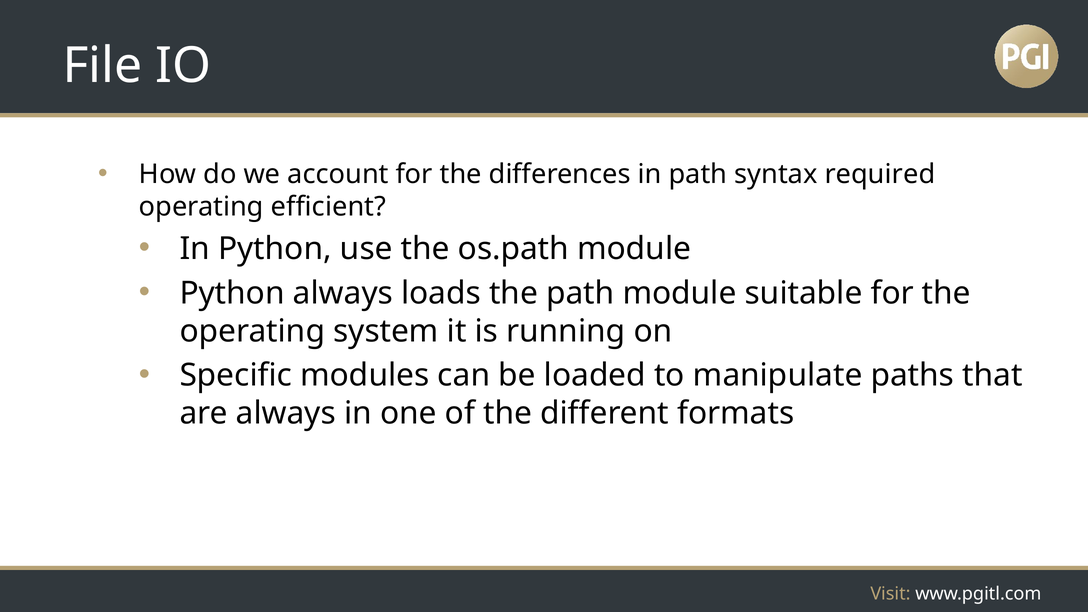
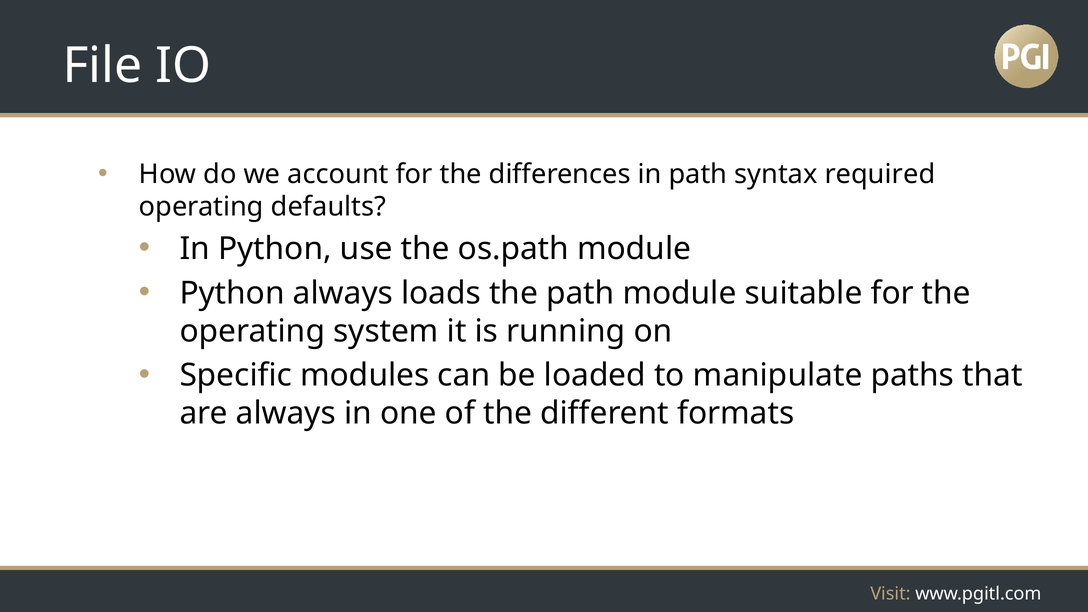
efficient: efficient -> defaults
